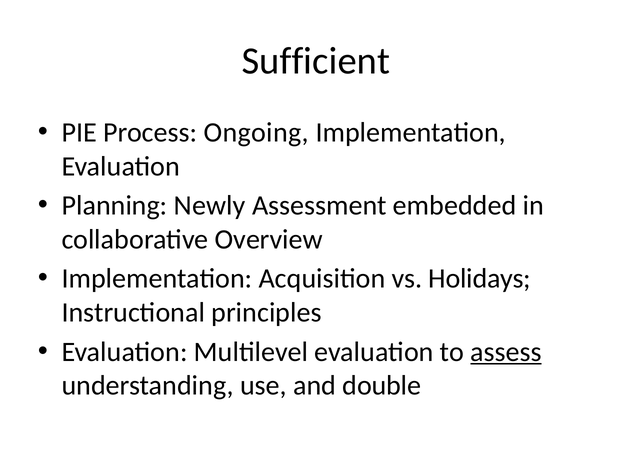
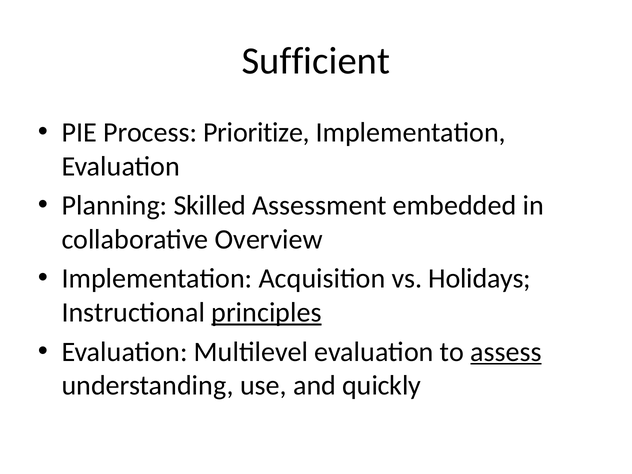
Ongoing: Ongoing -> Prioritize
Newly: Newly -> Skilled
principles underline: none -> present
double: double -> quickly
